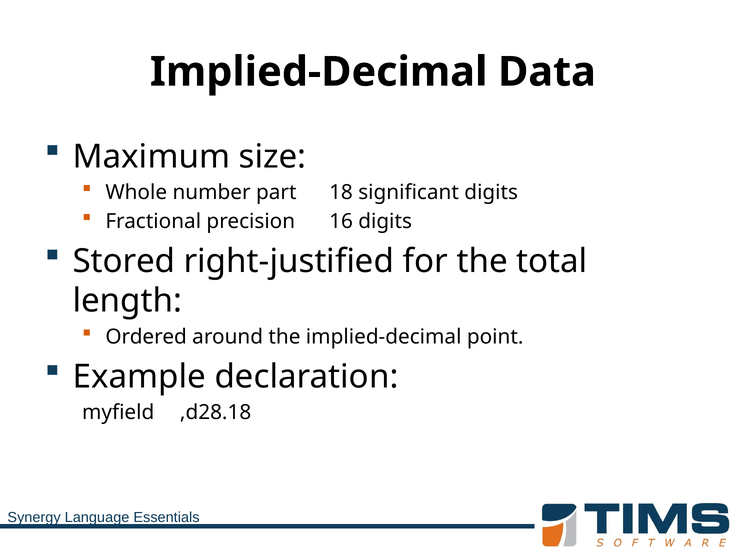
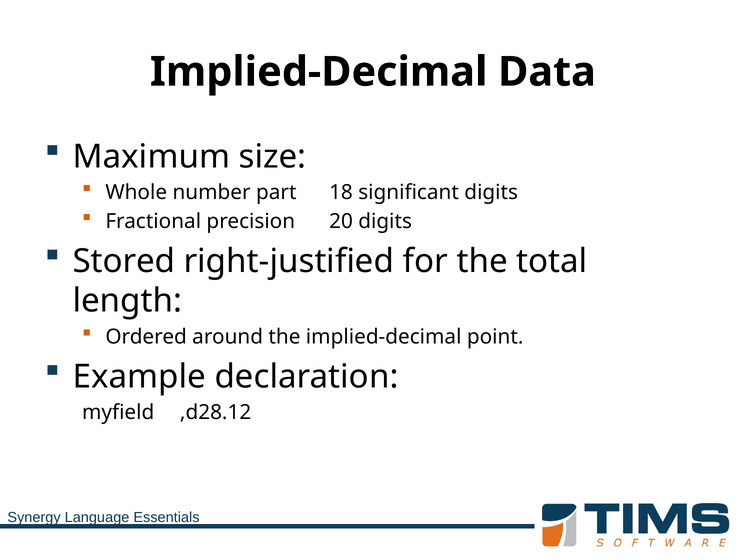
16: 16 -> 20
,d28.18: ,d28.18 -> ,d28.12
